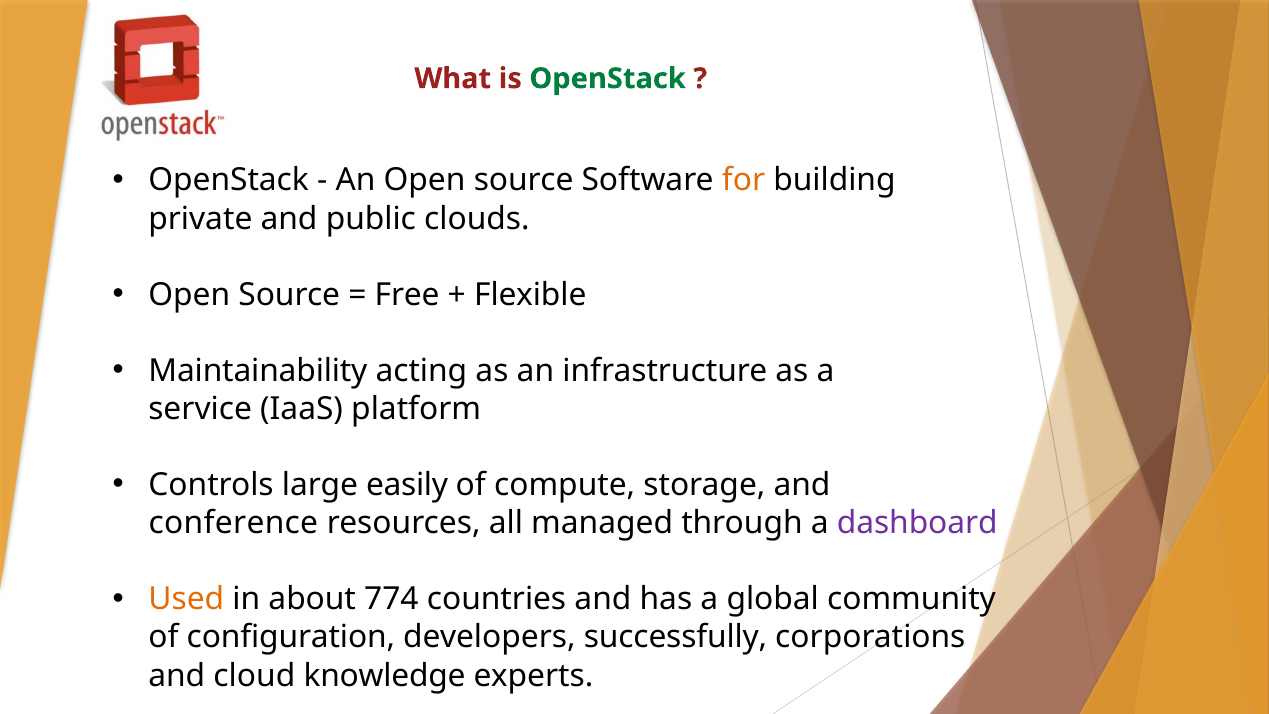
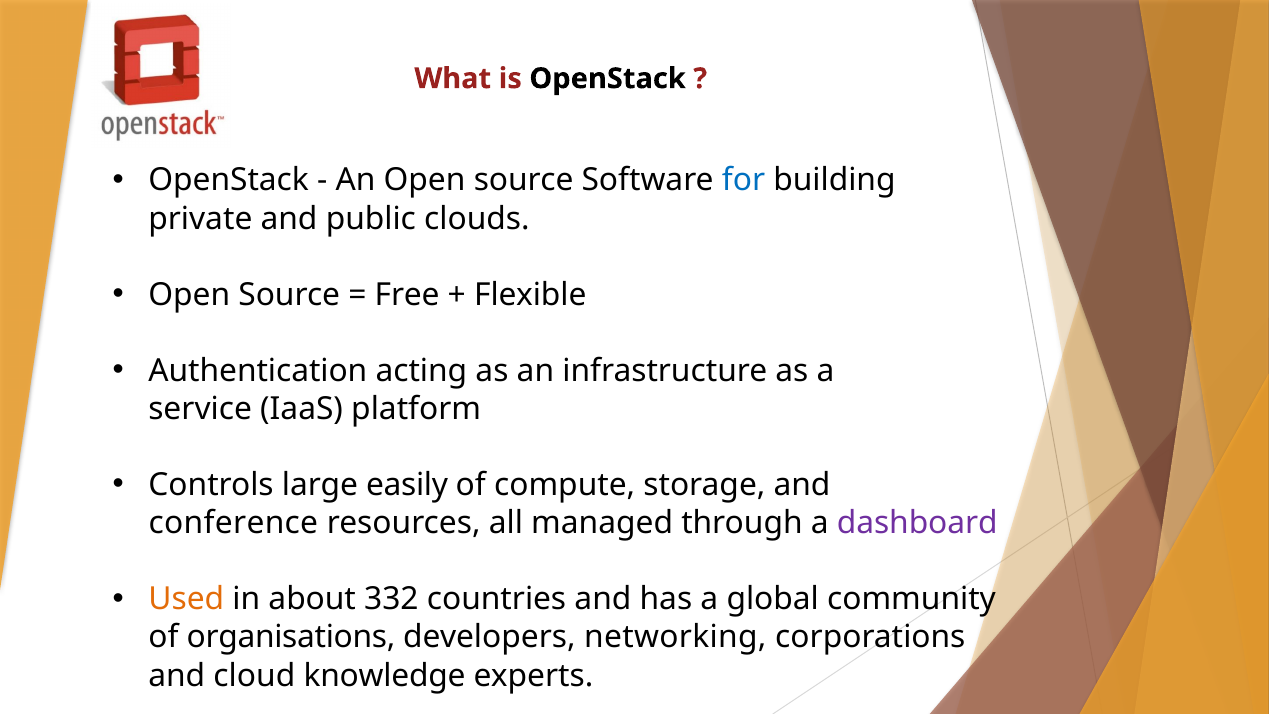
OpenStack at (608, 79) colour: green -> black
for colour: orange -> blue
Maintainability: Maintainability -> Authentication
774: 774 -> 332
configuration: configuration -> organisations
successfully: successfully -> networking
